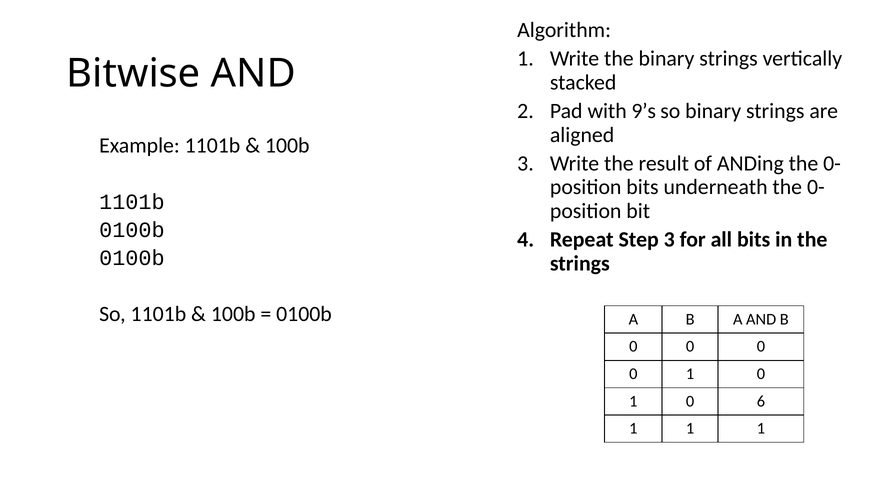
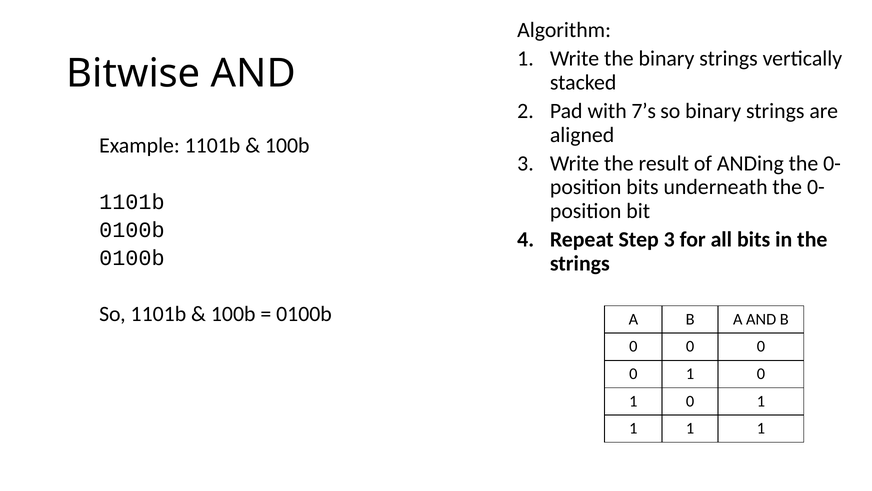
9’s: 9’s -> 7’s
6 at (761, 401): 6 -> 1
